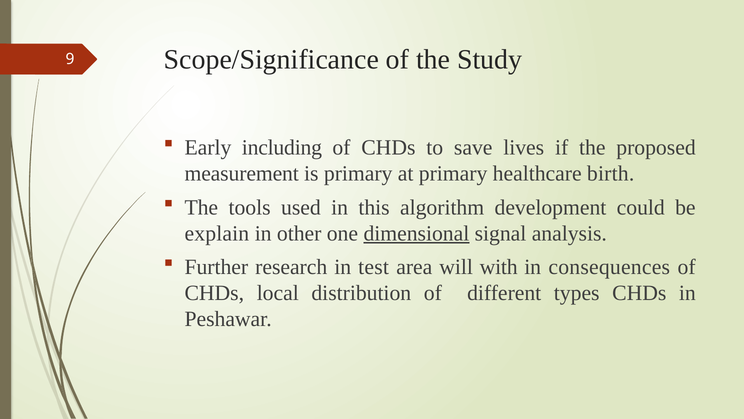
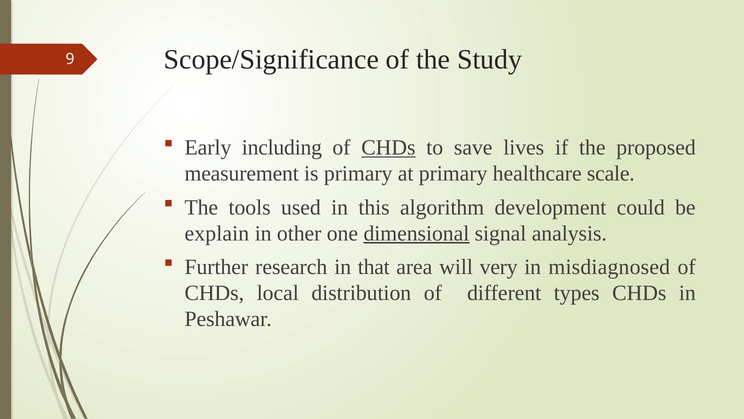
CHDs at (388, 147) underline: none -> present
birth: birth -> scale
test: test -> that
with: with -> very
consequences: consequences -> misdiagnosed
